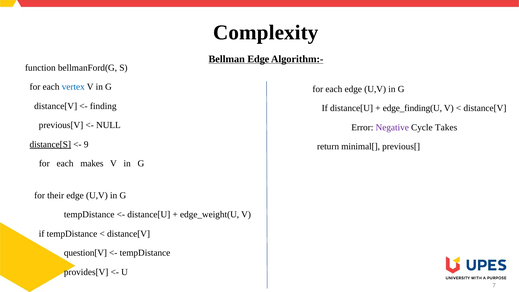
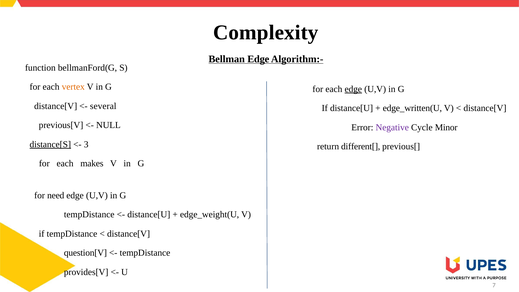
vertex colour: blue -> orange
edge at (353, 89) underline: none -> present
finding: finding -> several
edge_finding(U: edge_finding(U -> edge_written(U
Takes: Takes -> Minor
9: 9 -> 3
minimal[: minimal[ -> different[
their: their -> need
